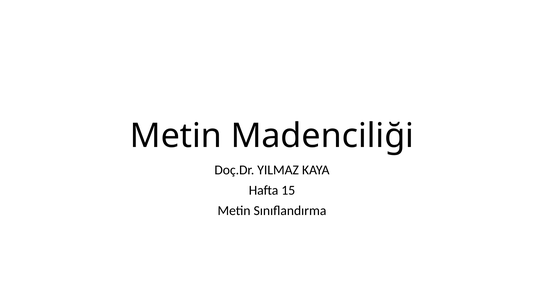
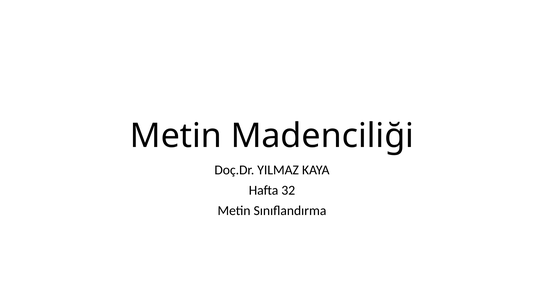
15: 15 -> 32
